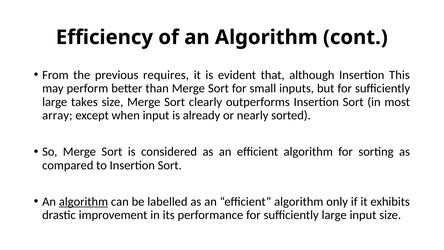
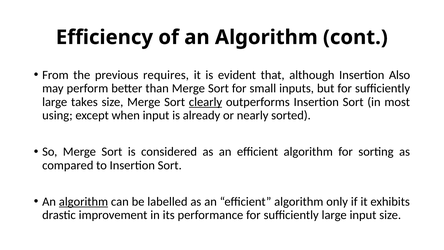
This: This -> Also
clearly underline: none -> present
array: array -> using
